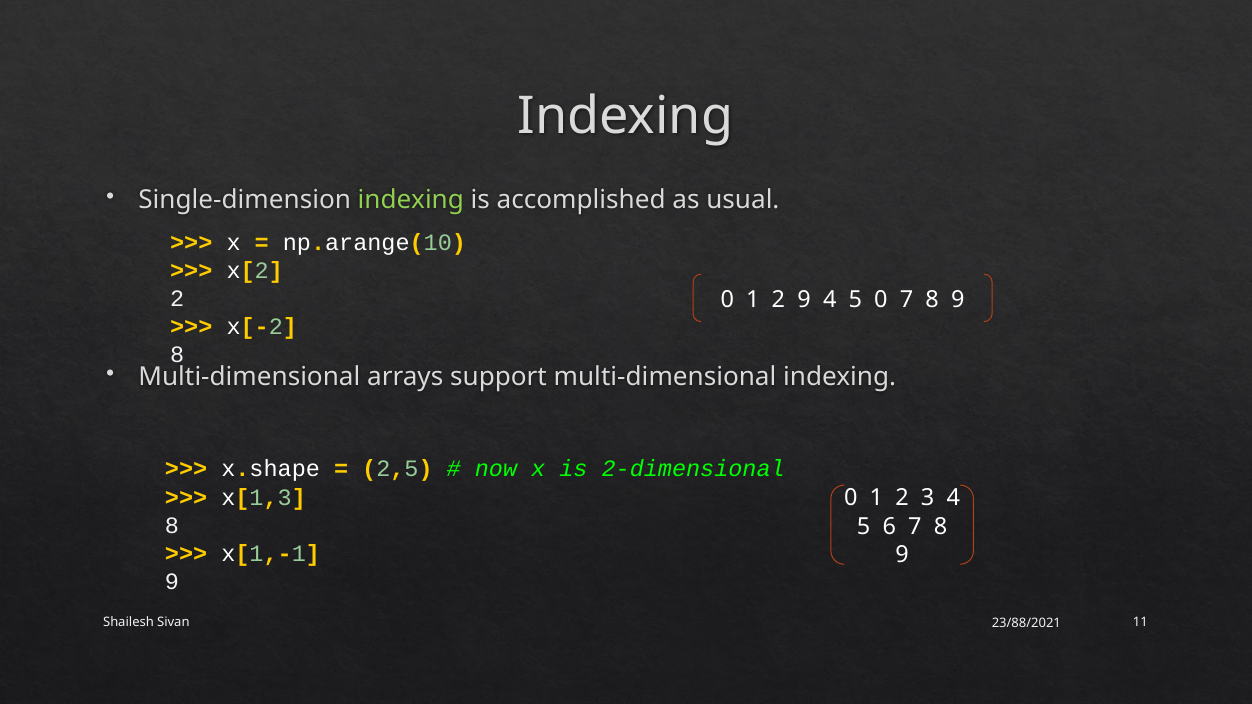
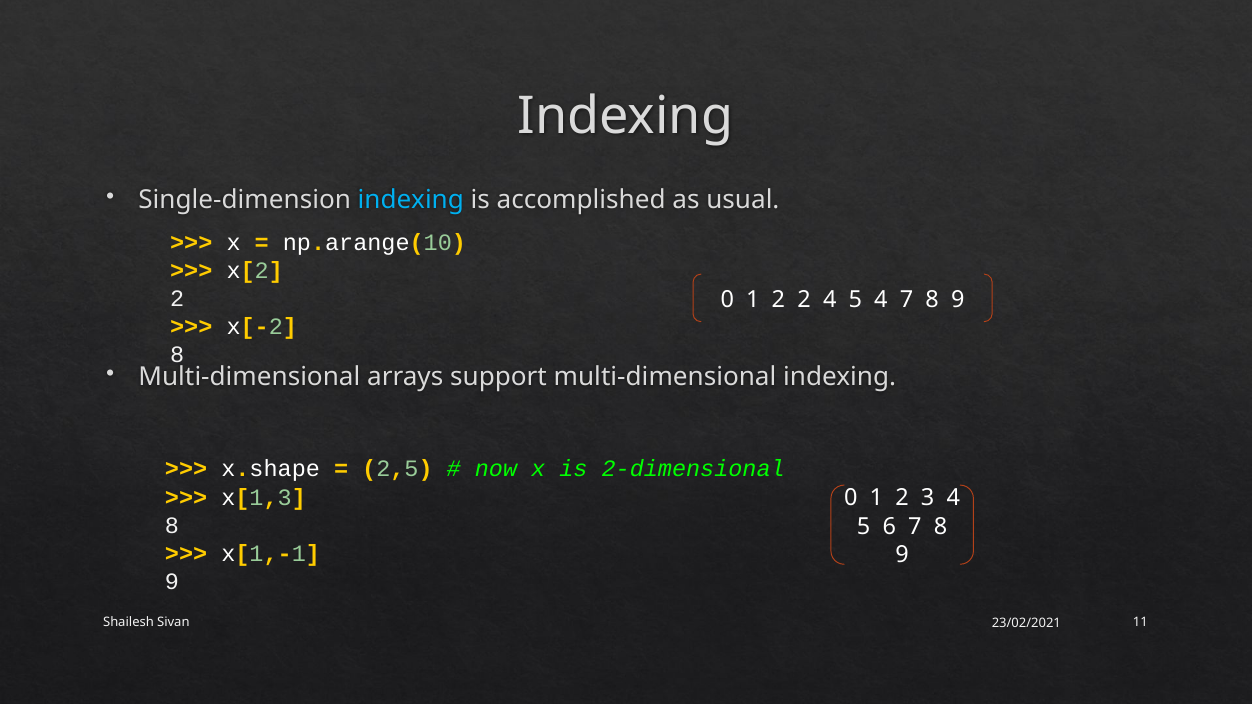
indexing at (411, 200) colour: light green -> light blue
2 9: 9 -> 2
5 0: 0 -> 4
23/88/2021: 23/88/2021 -> 23/02/2021
